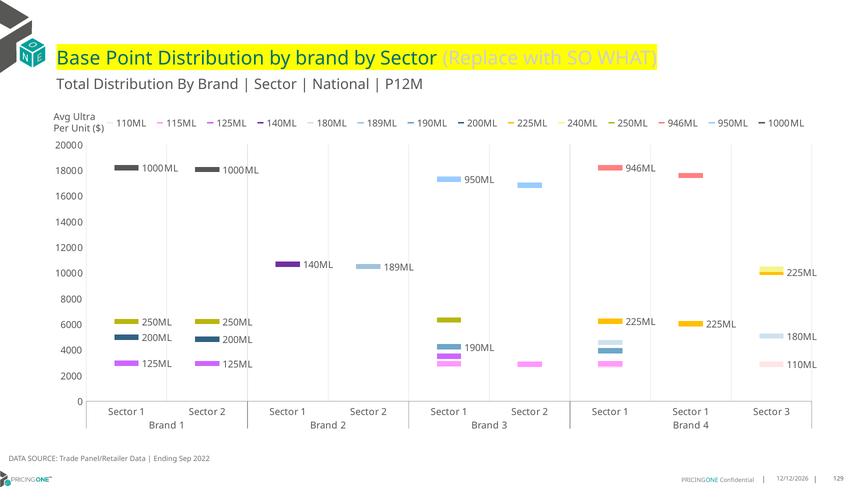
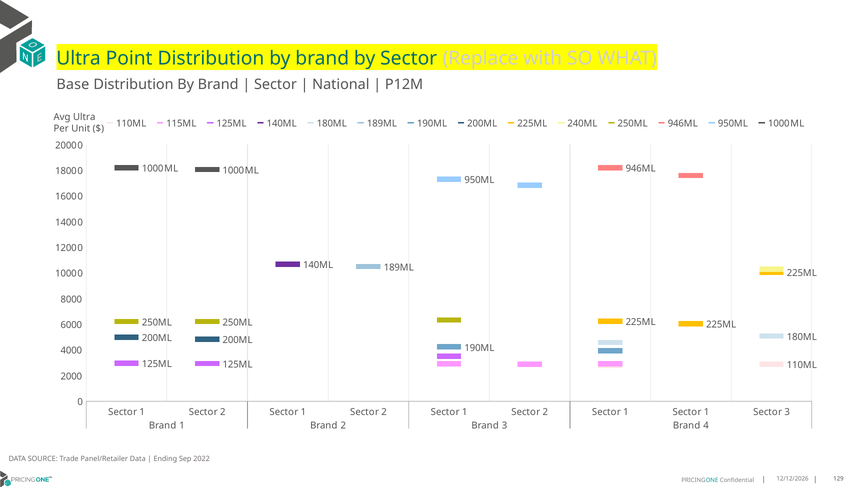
Base at (78, 58): Base -> Ultra
Total: Total -> Base
